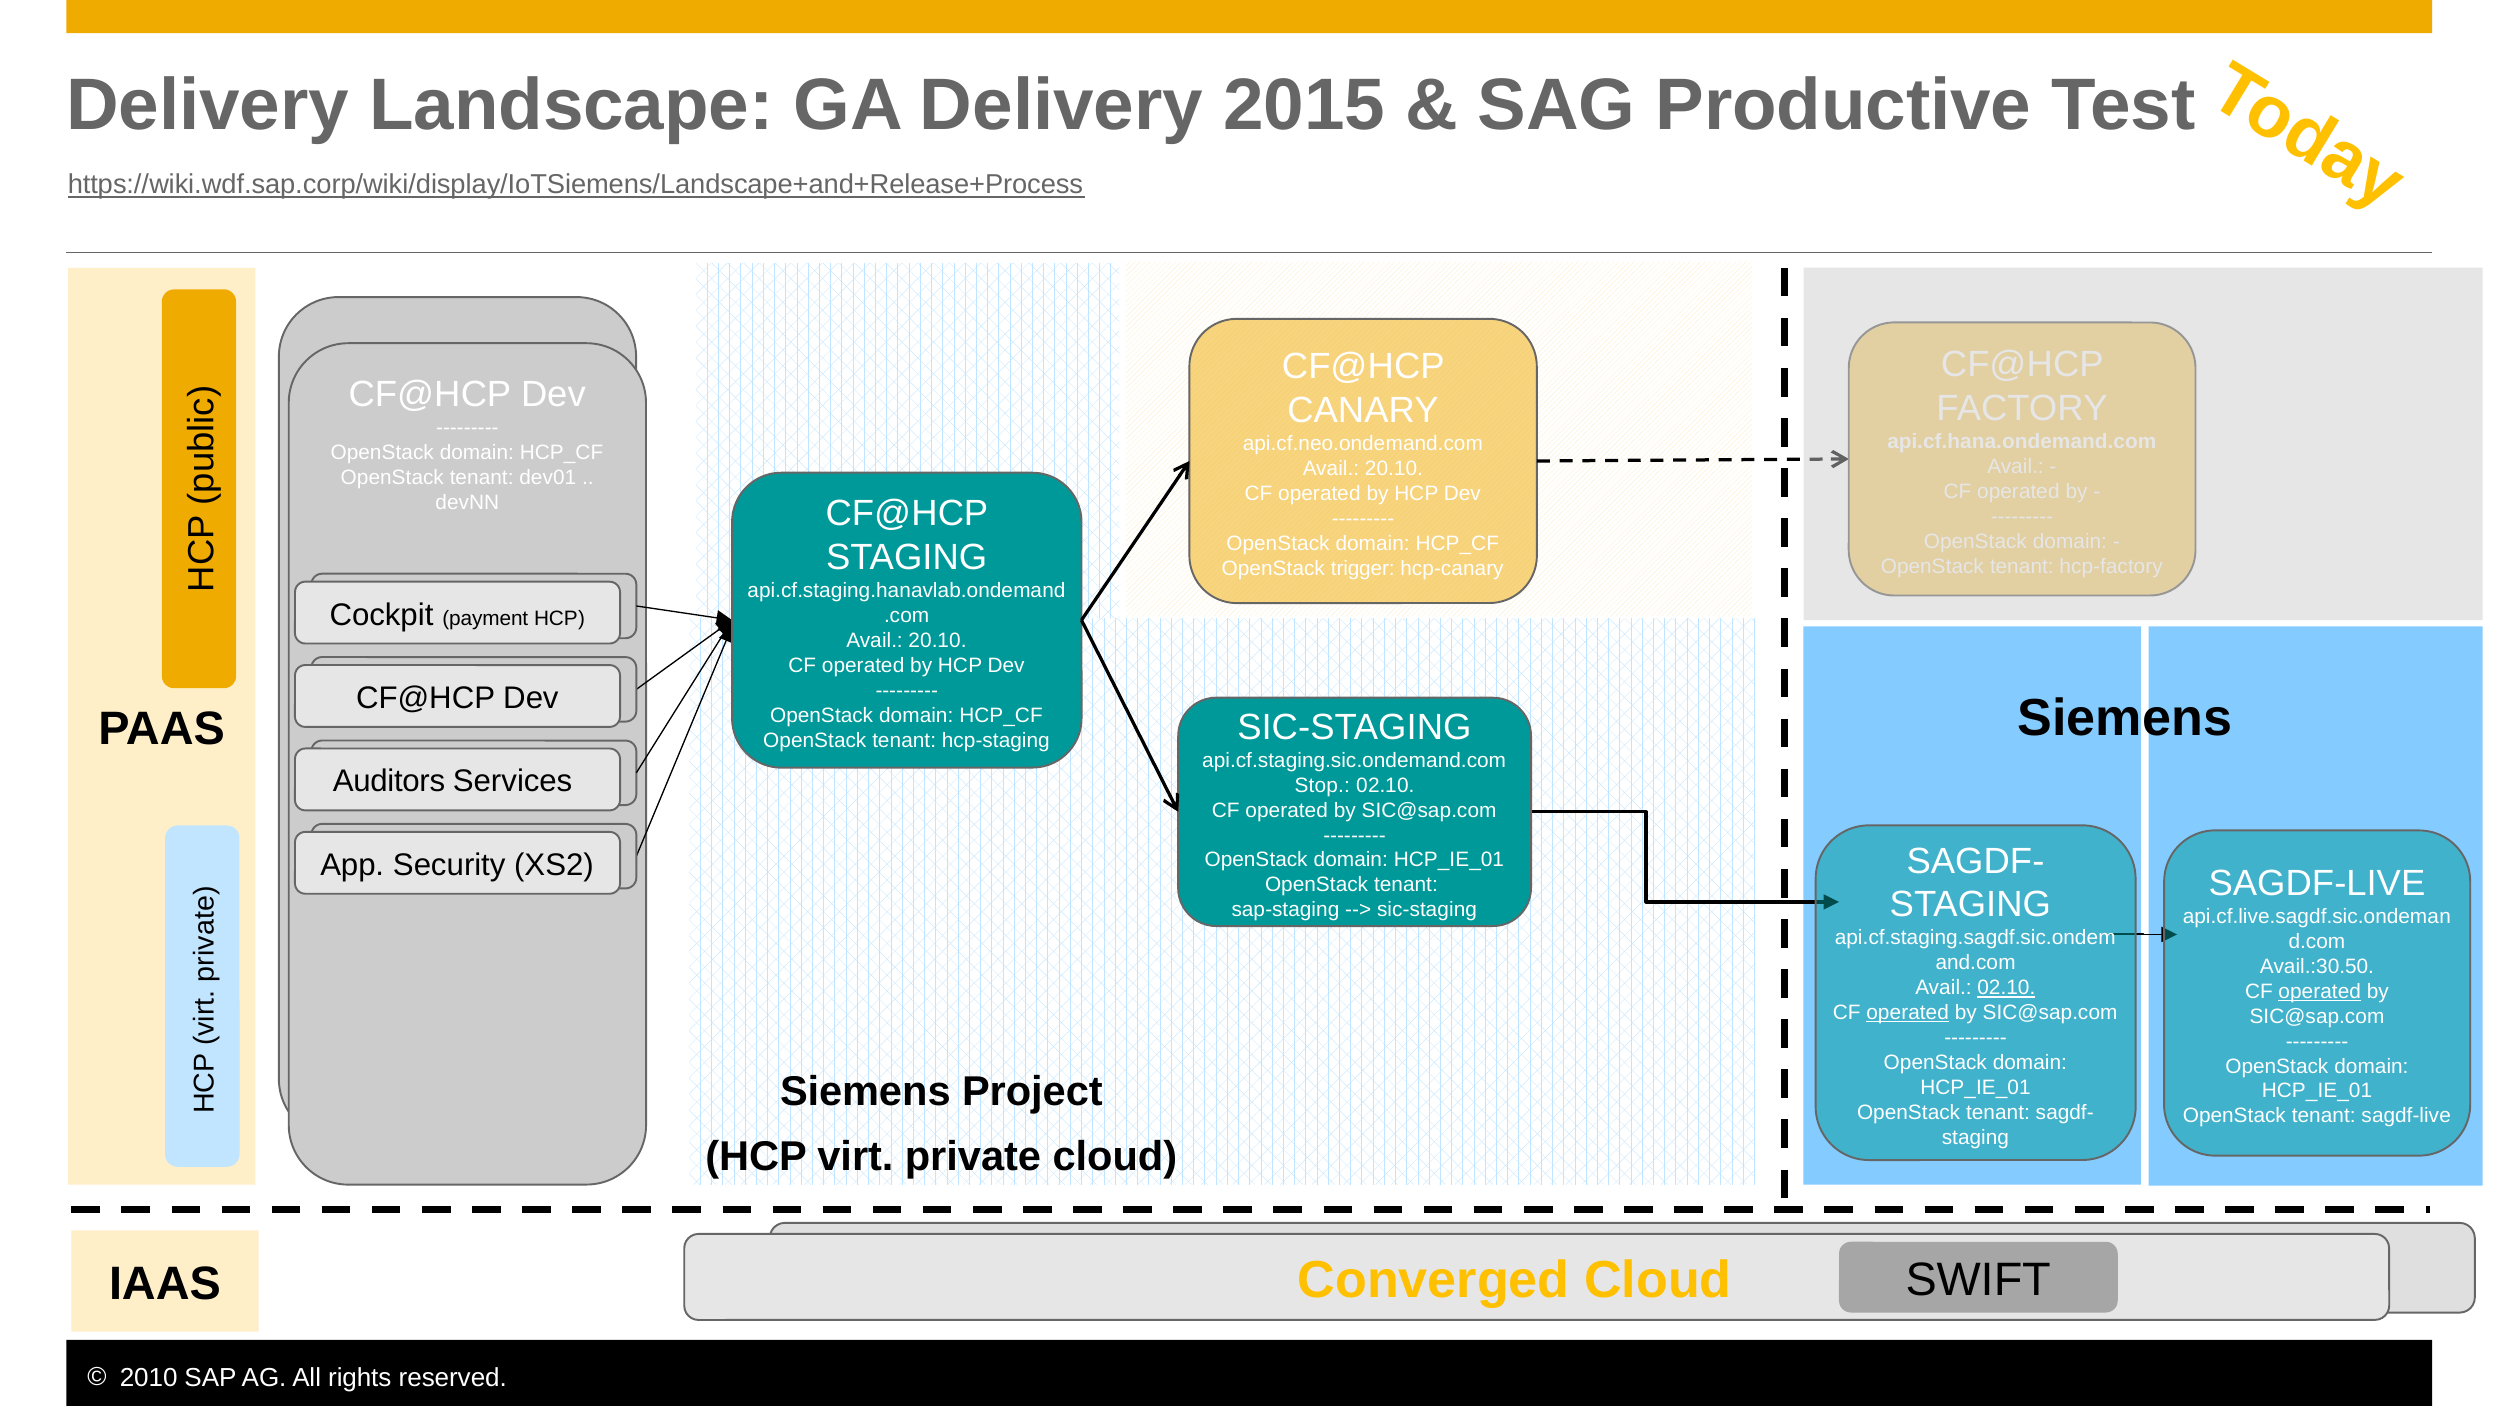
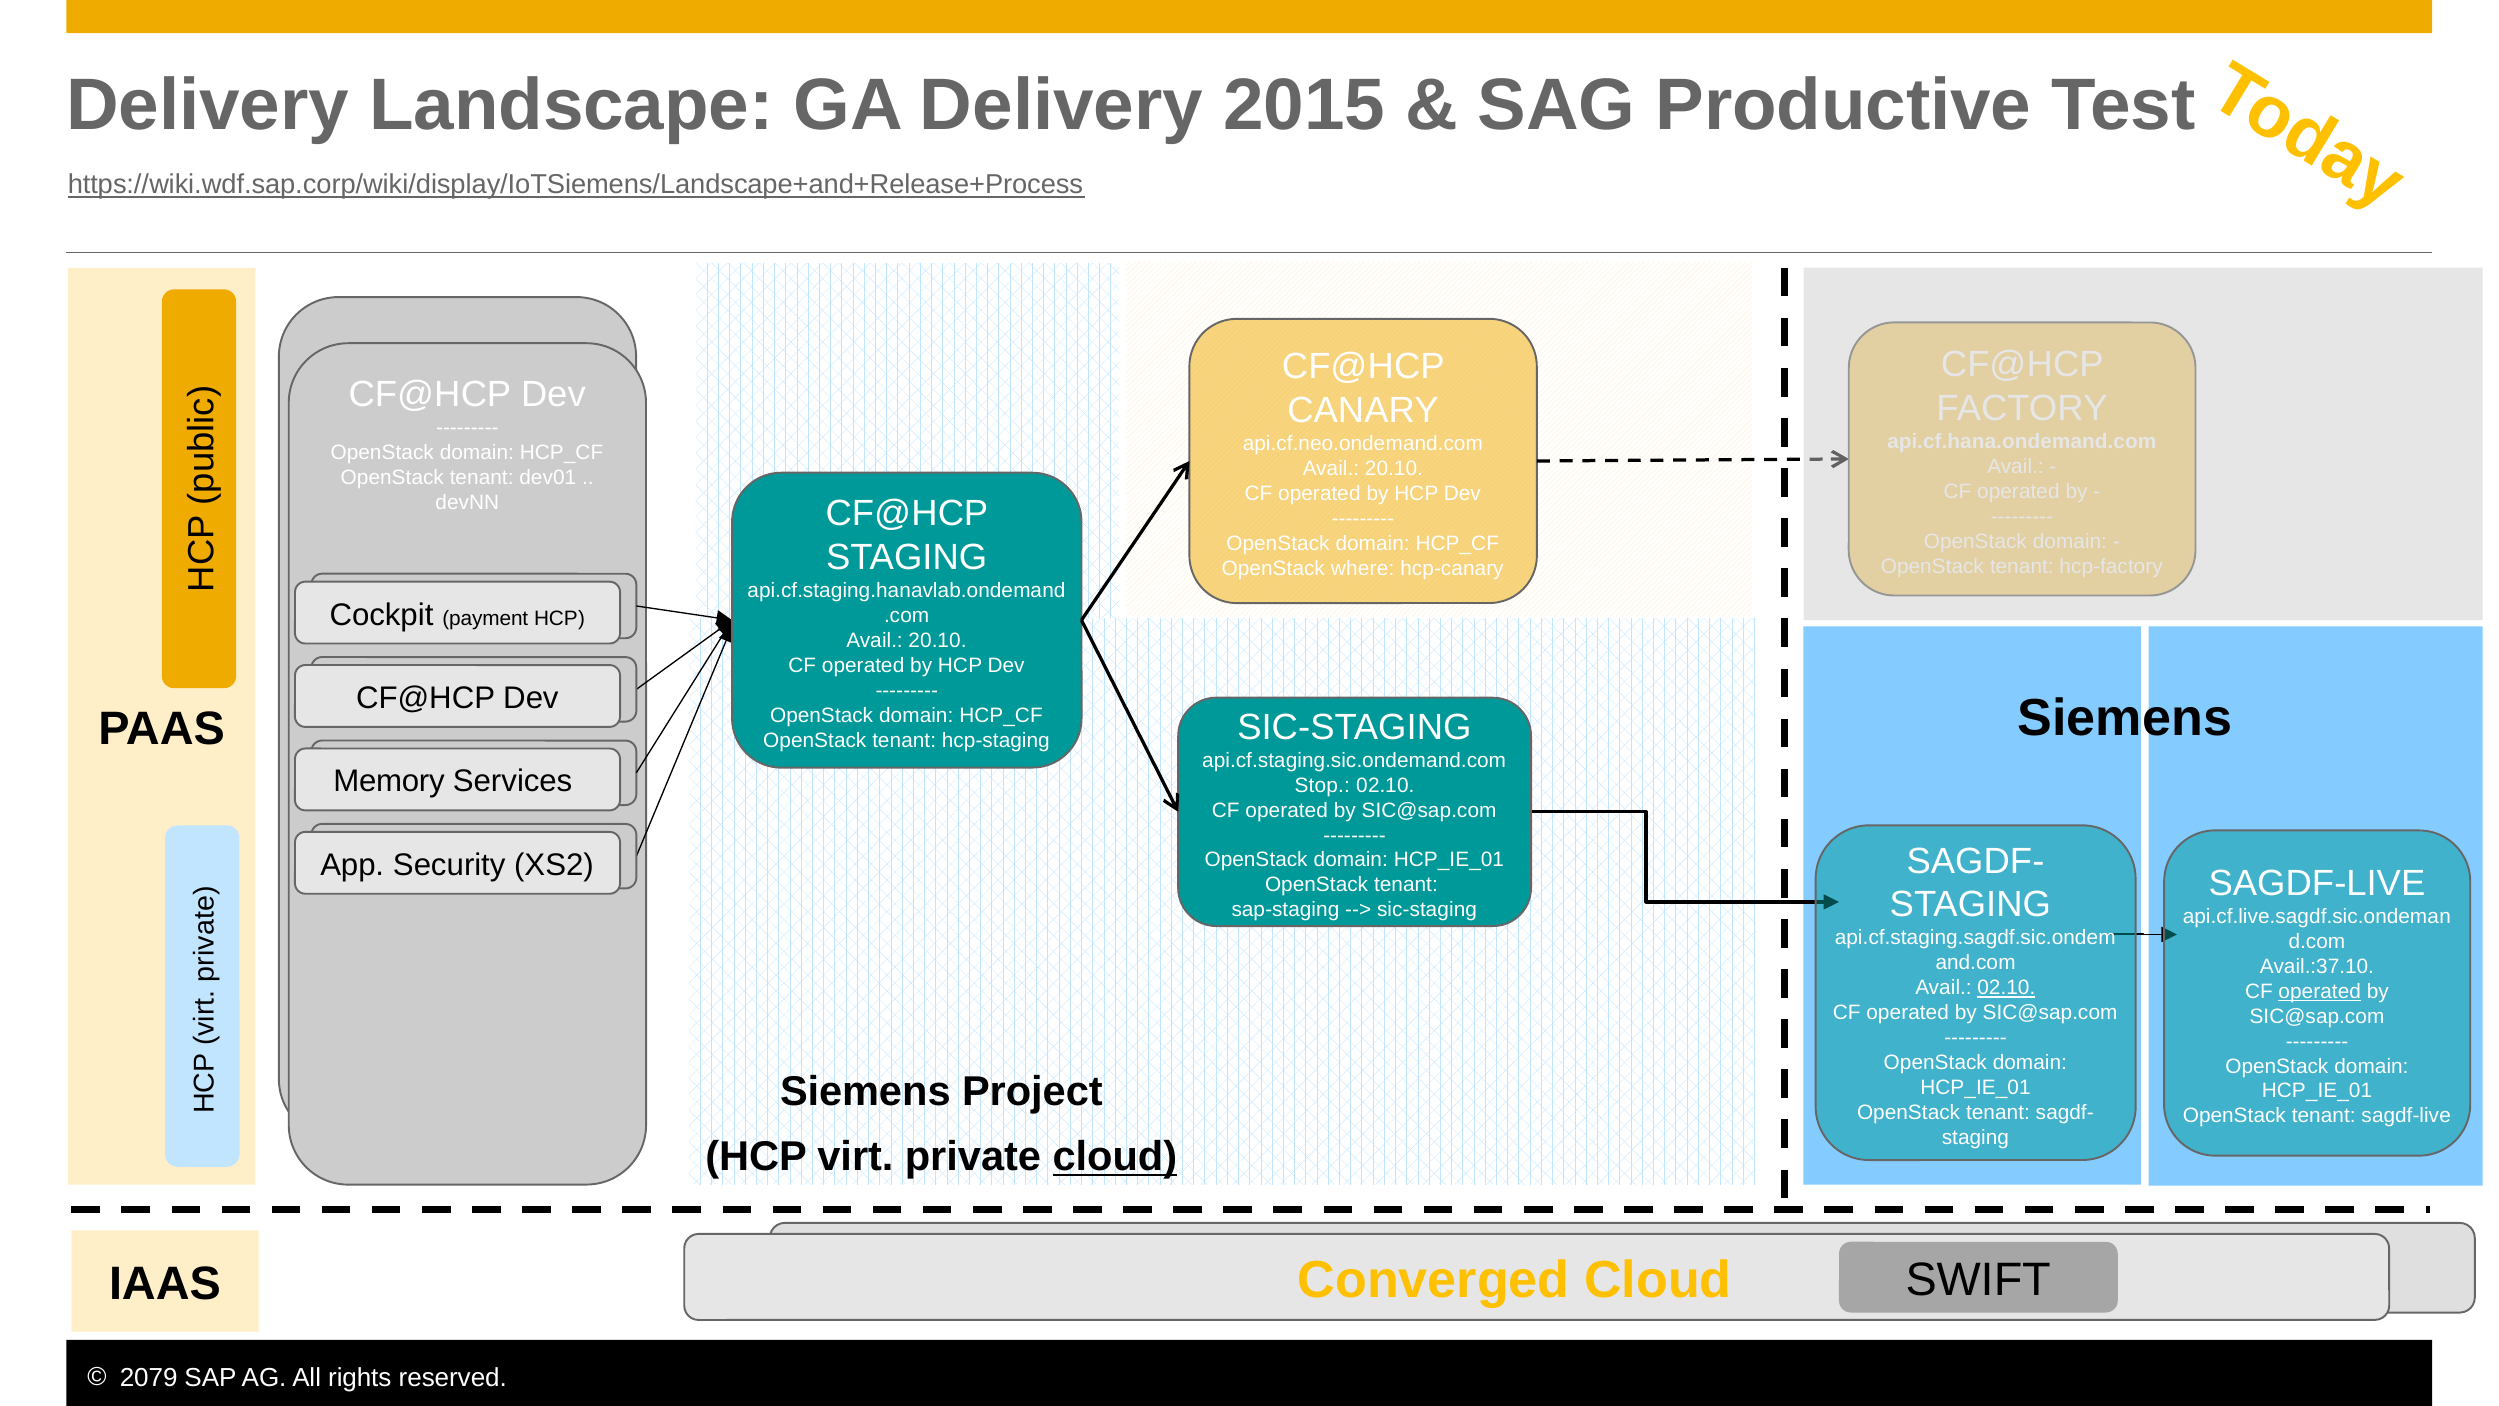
trigger: trigger -> where
Auditors: Auditors -> Memory
Avail.:30.50: Avail.:30.50 -> Avail.:37.10
operated at (1908, 1013) underline: present -> none
cloud at (1115, 1157) underline: none -> present
2010: 2010 -> 2079
